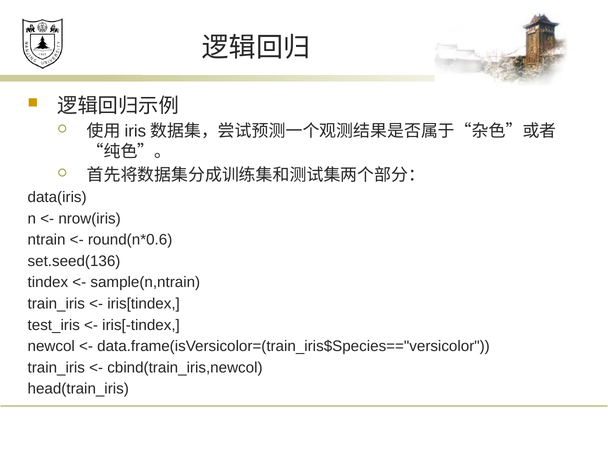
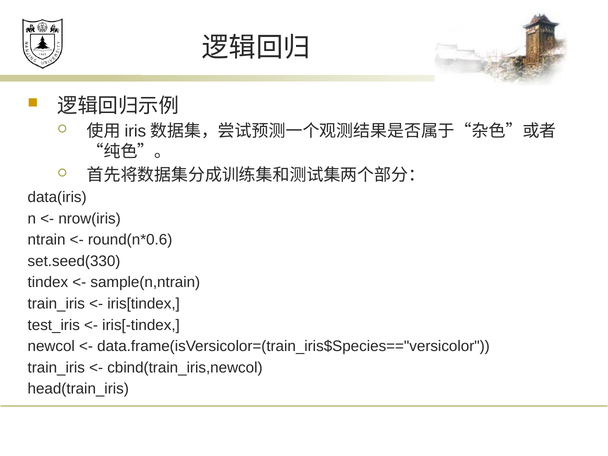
set.seed(136: set.seed(136 -> set.seed(330
